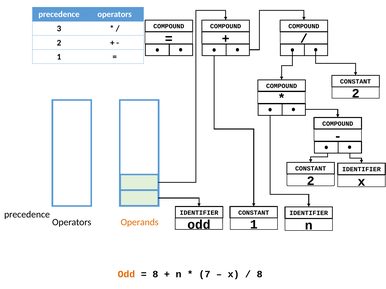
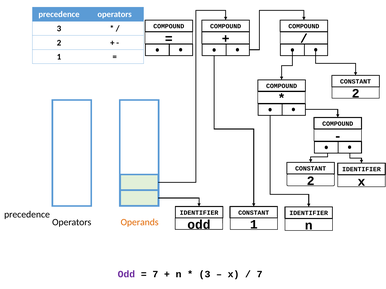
Odd at (126, 275) colour: orange -> purple
8 at (155, 275): 8 -> 7
7 at (205, 275): 7 -> 3
8 at (260, 275): 8 -> 7
